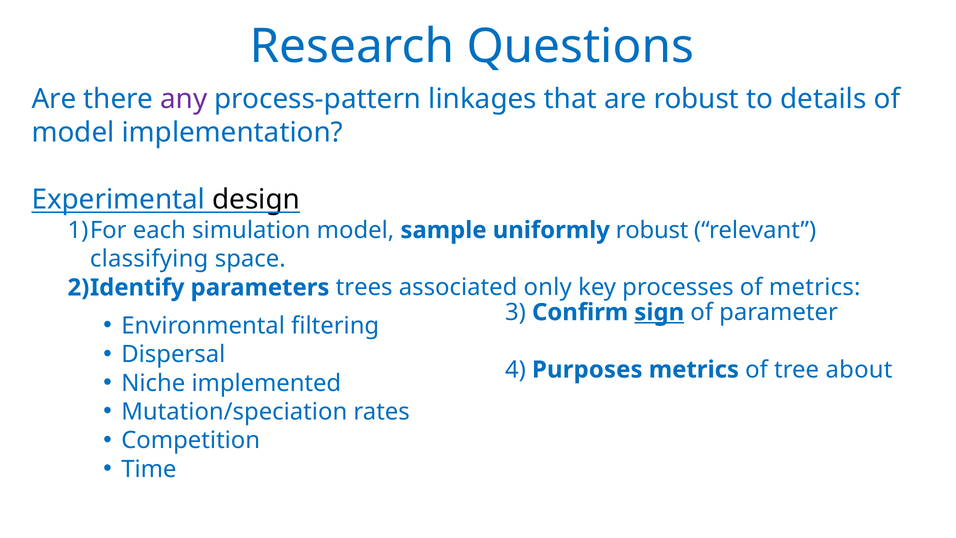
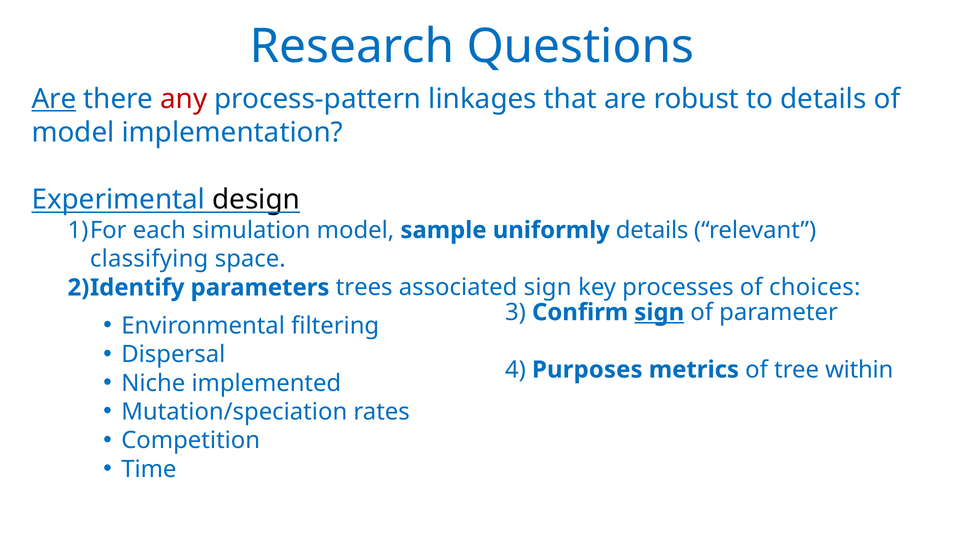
Are at (54, 99) underline: none -> present
any colour: purple -> red
uniformly robust: robust -> details
associated only: only -> sign
of metrics: metrics -> choices
about: about -> within
